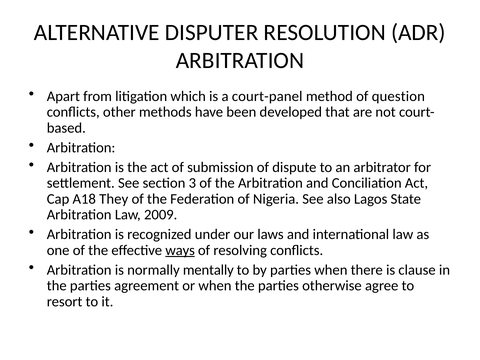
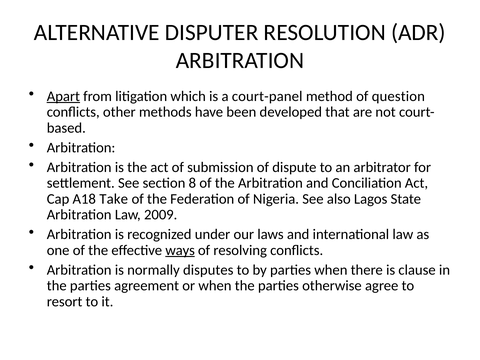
Apart underline: none -> present
3: 3 -> 8
They: They -> Take
mentally: mentally -> disputes
